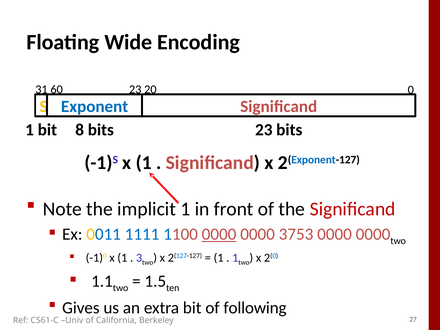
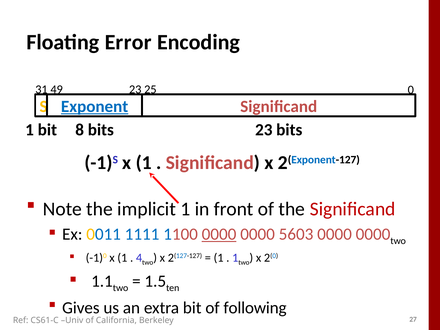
Wide: Wide -> Error
60: 60 -> 49
20: 20 -> 25
Exponent underline: none -> present
3753: 3753 -> 5603
3: 3 -> 4
